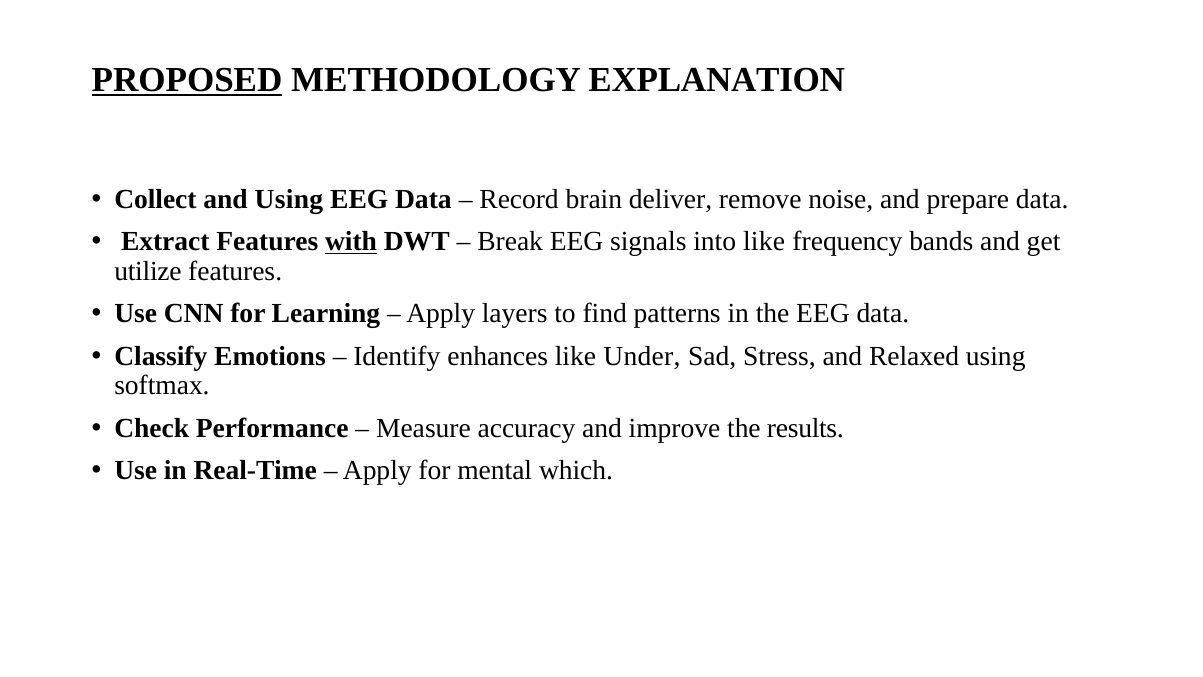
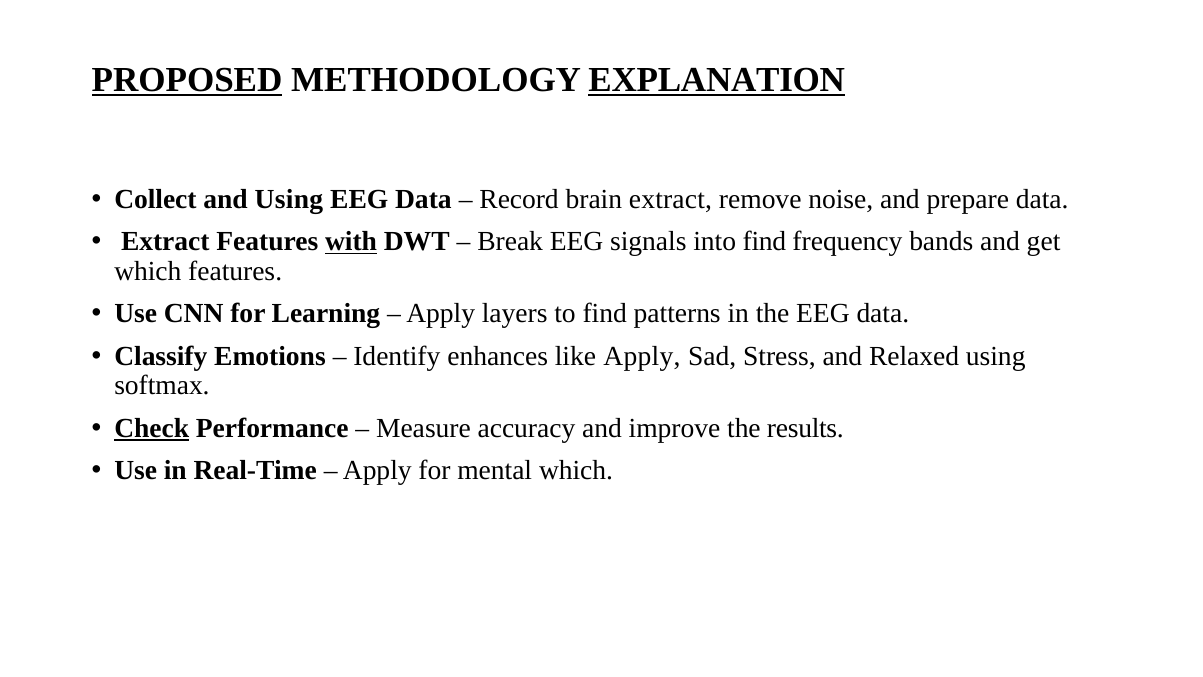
EXPLANATION underline: none -> present
brain deliver: deliver -> extract
into like: like -> find
utilize at (148, 271): utilize -> which
like Under: Under -> Apply
Check underline: none -> present
